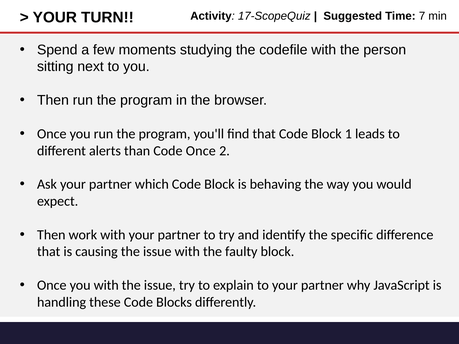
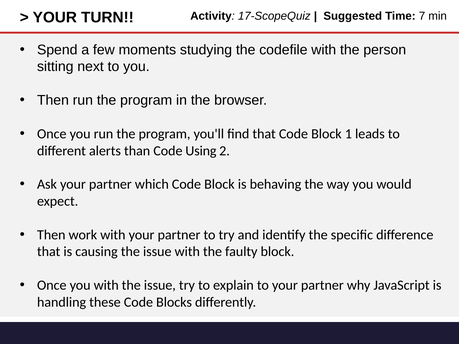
Code Once: Once -> Using
